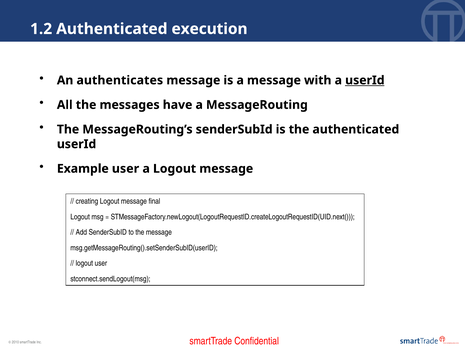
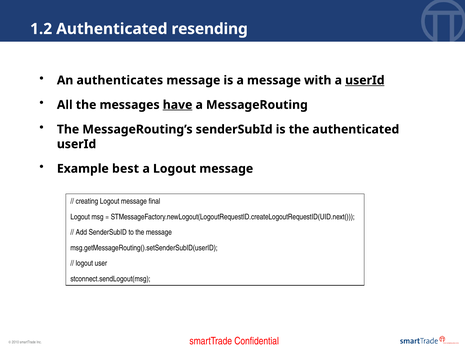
execution: execution -> resending
have underline: none -> present
Example user: user -> best
